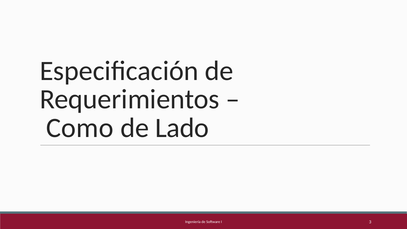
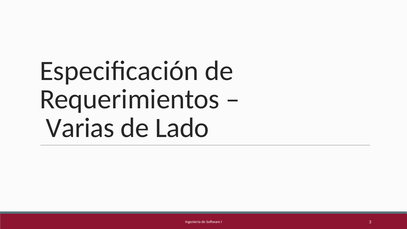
Como: Como -> Varias
